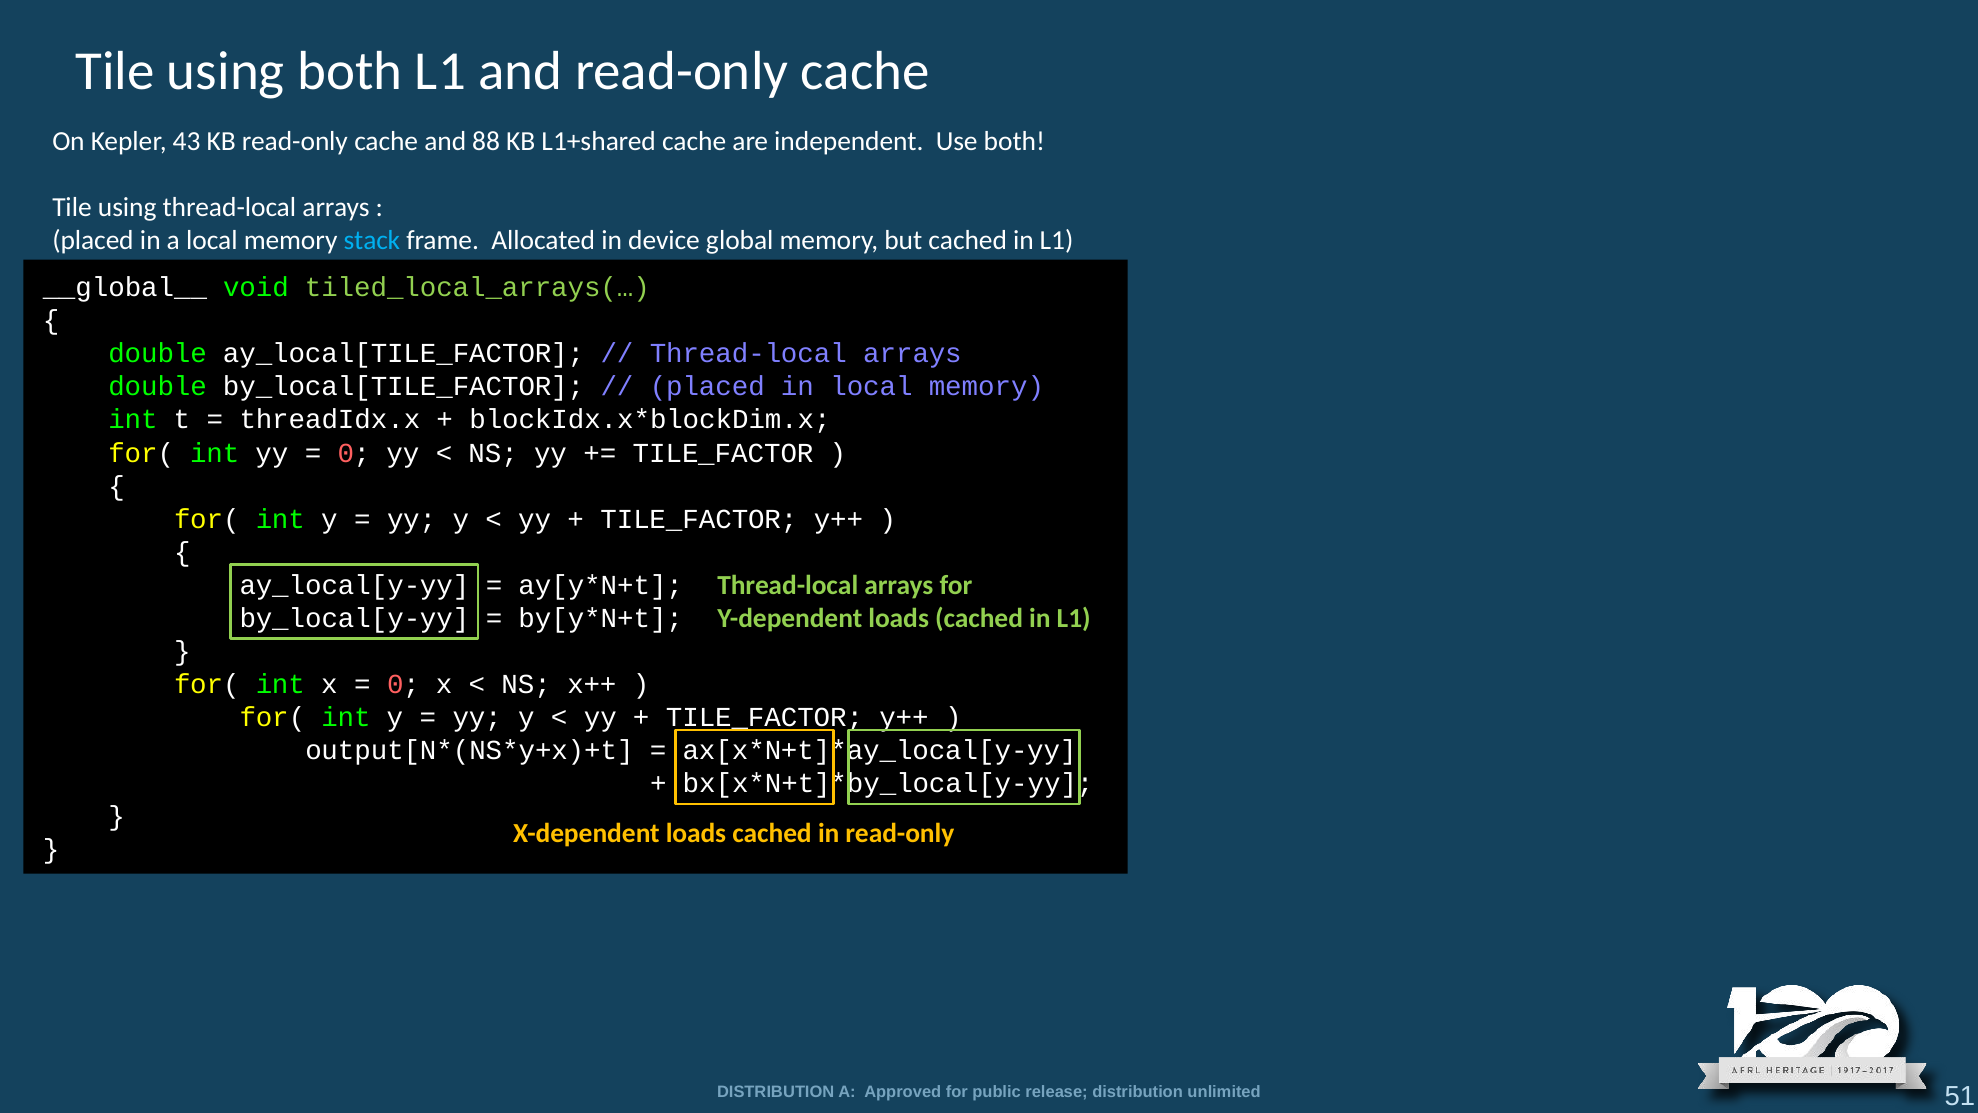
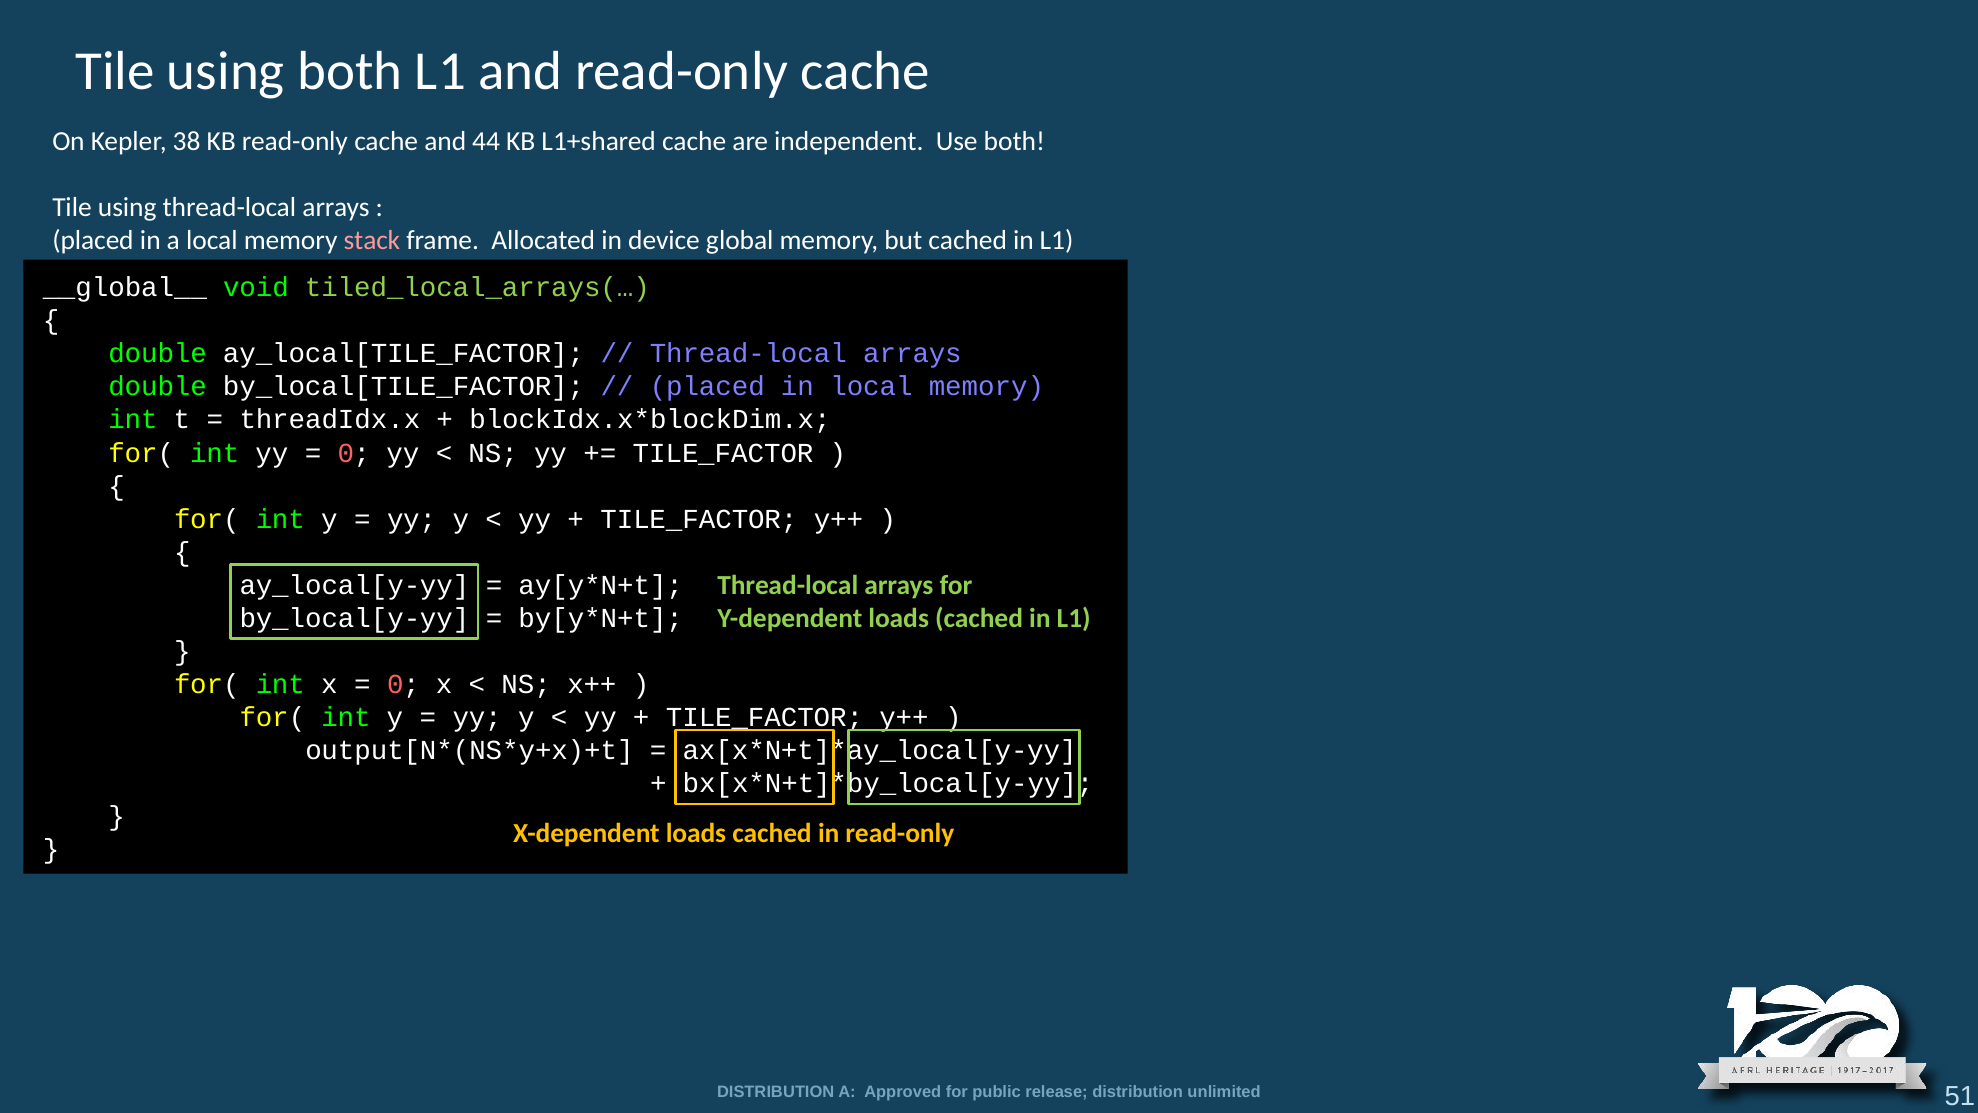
43: 43 -> 38
88: 88 -> 44
stack colour: light blue -> pink
